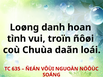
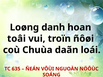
tình: tình -> toâi
